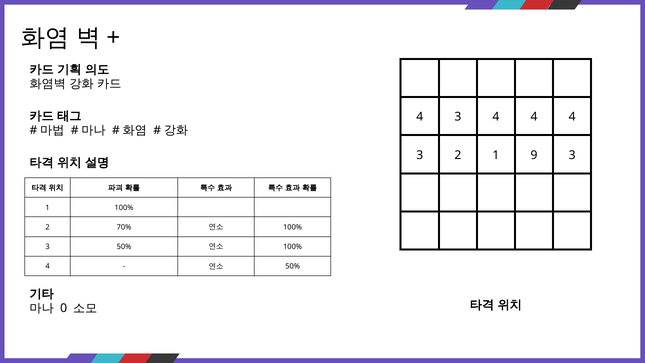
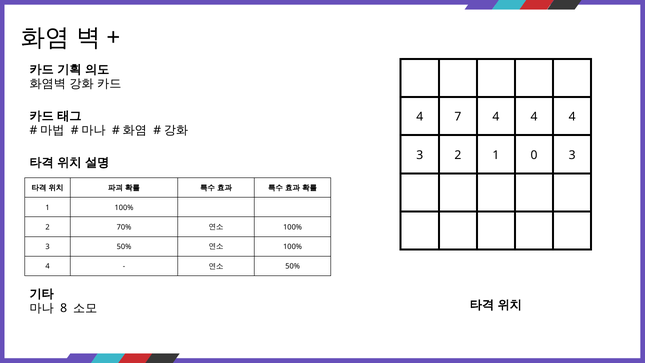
3 at (458, 117): 3 -> 7
9: 9 -> 0
0: 0 -> 8
